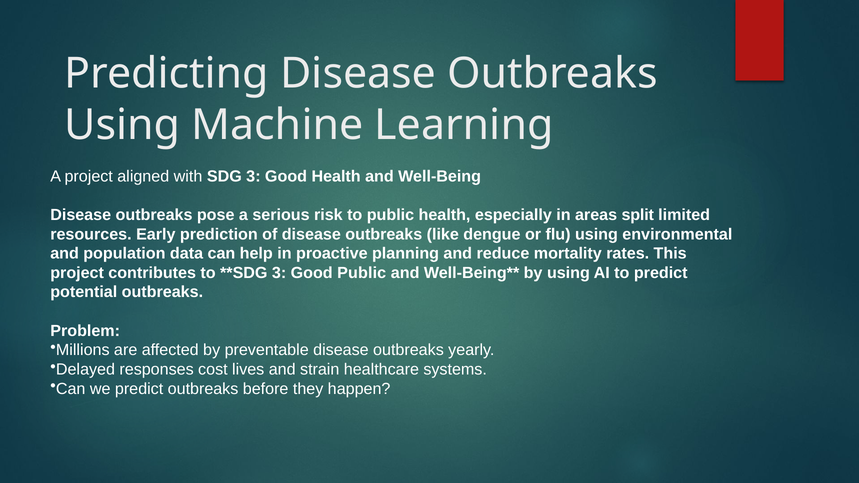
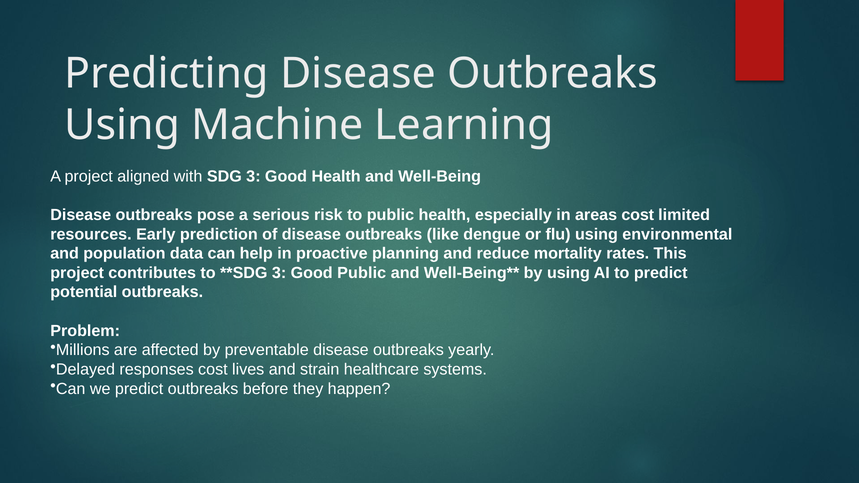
areas split: split -> cost
